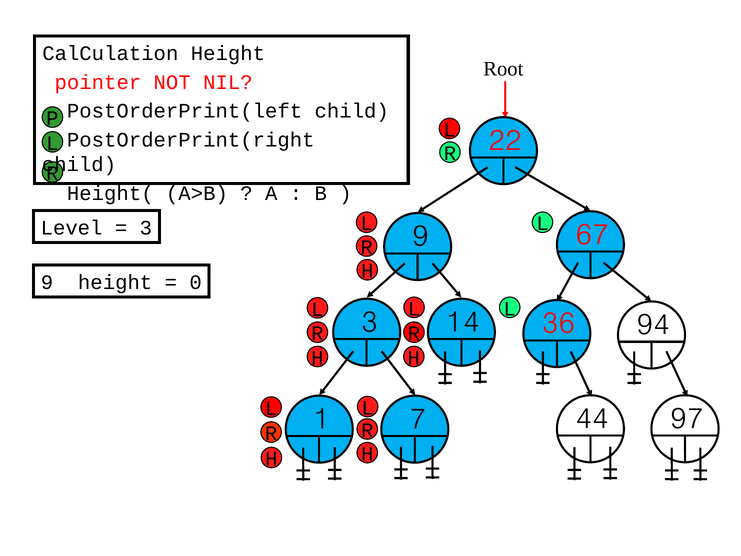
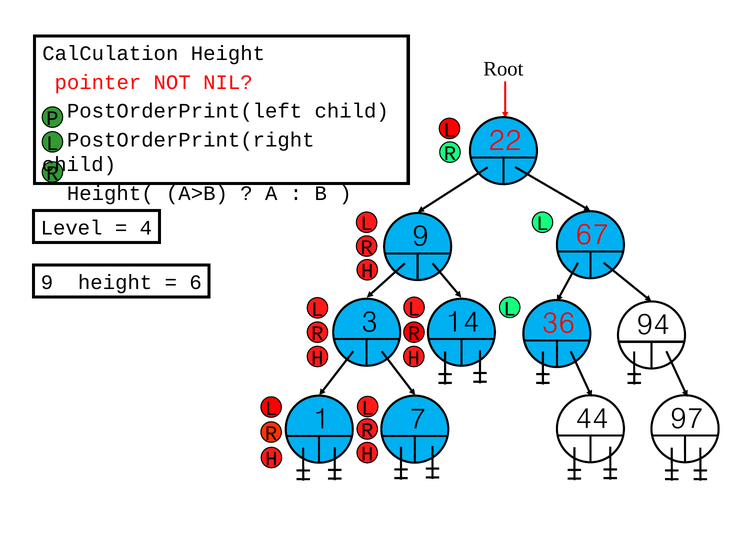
3 at (146, 228): 3 -> 4
0: 0 -> 6
